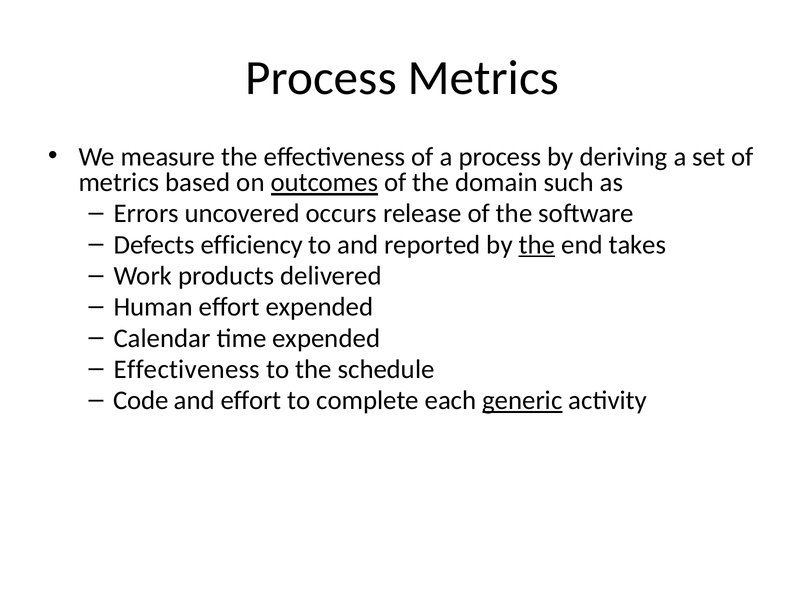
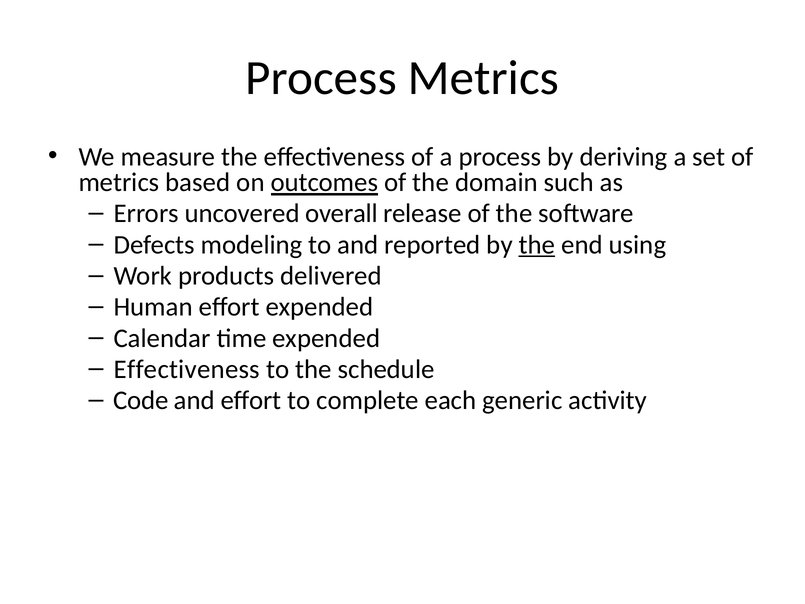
occurs: occurs -> overall
efficiency: efficiency -> modeling
takes: takes -> using
generic underline: present -> none
